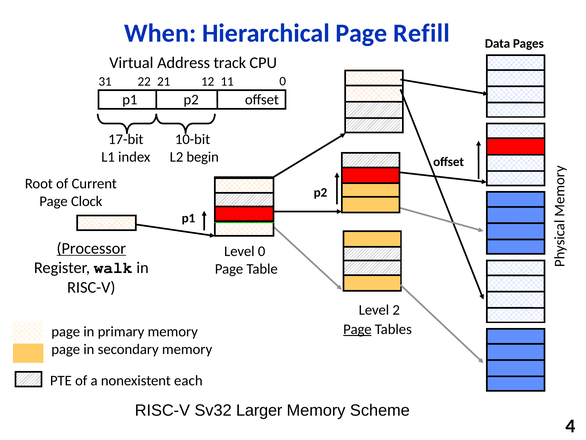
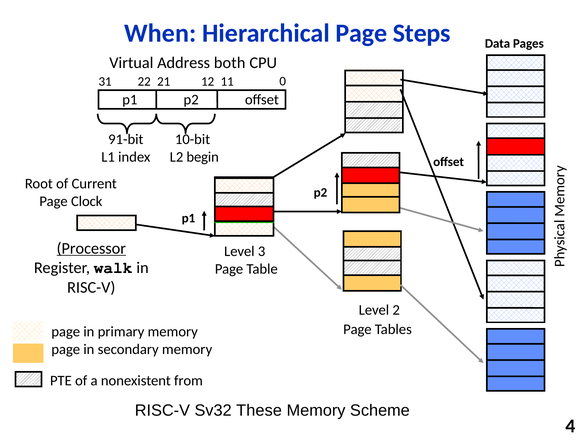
Refill: Refill -> Steps
track: track -> both
17-bit: 17-bit -> 91-bit
Level 0: 0 -> 3
Page at (357, 329) underline: present -> none
each: each -> from
Larger: Larger -> These
